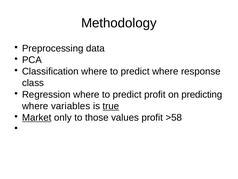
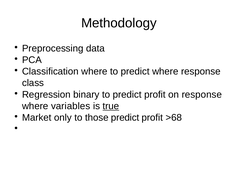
Regression where: where -> binary
on predicting: predicting -> response
Market underline: present -> none
those values: values -> predict
>58: >58 -> >68
